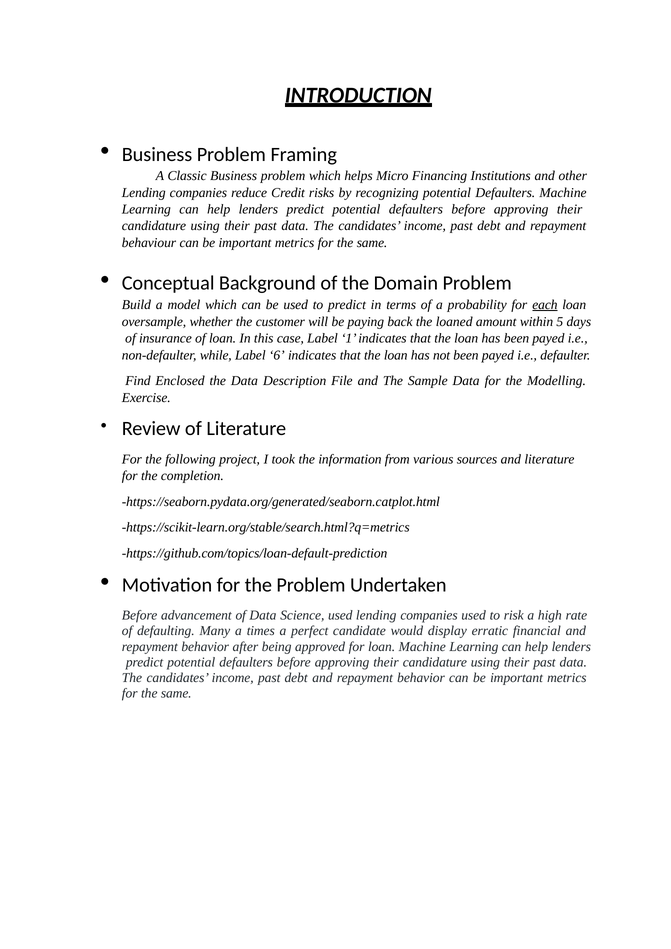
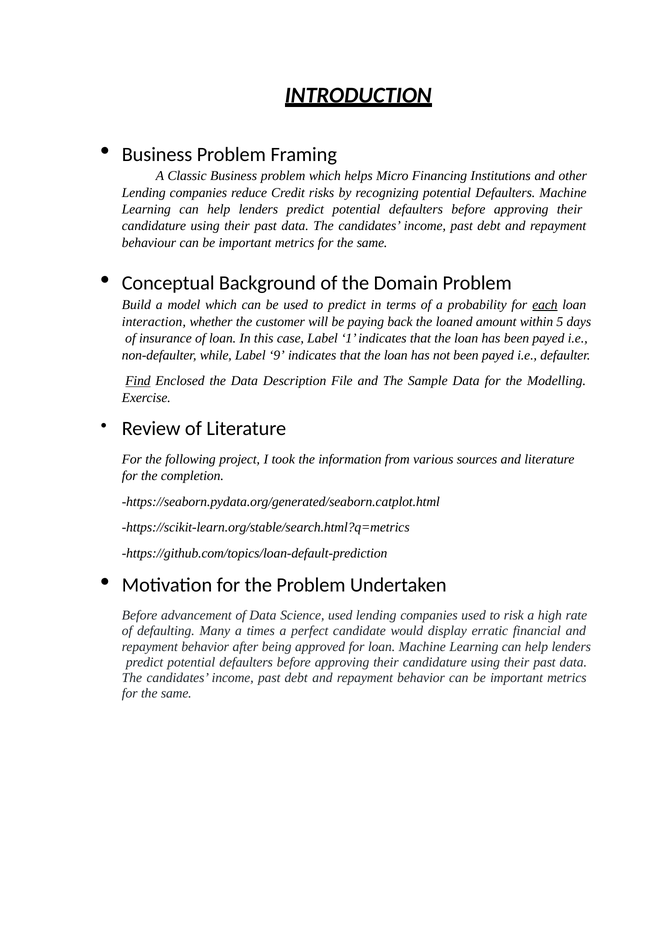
oversample: oversample -> interaction
6: 6 -> 9
Find underline: none -> present
